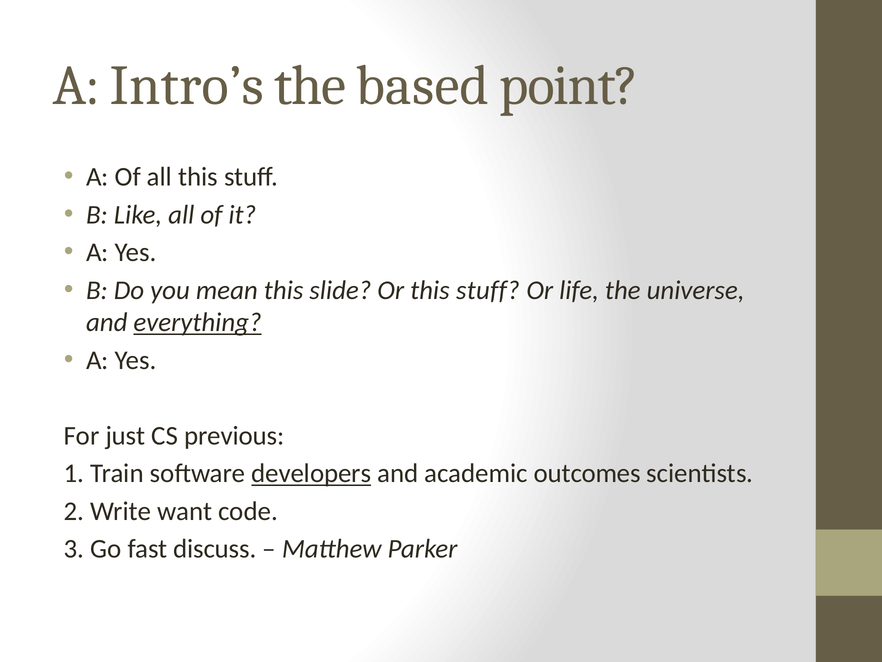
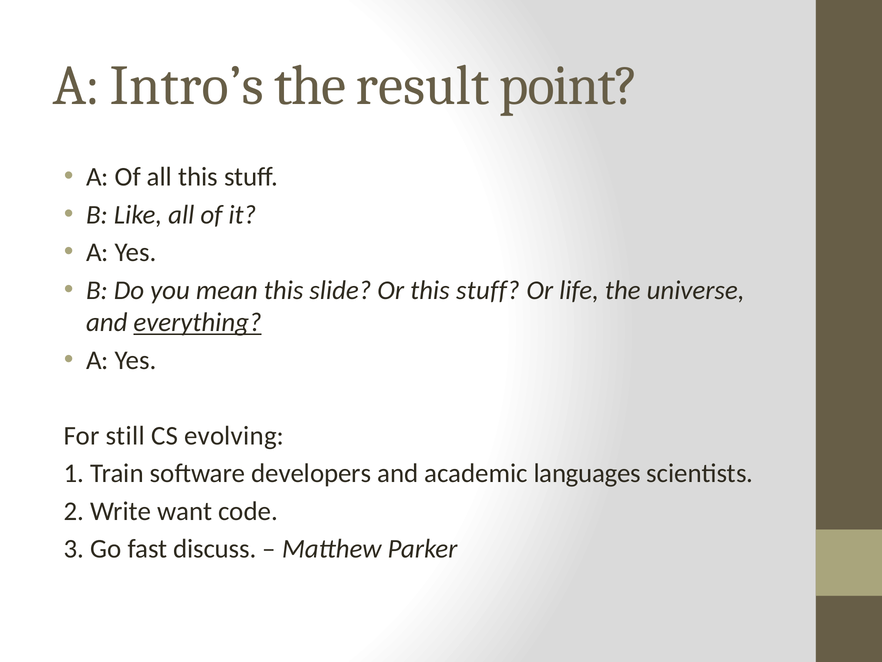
based: based -> result
just: just -> still
previous: previous -> evolving
developers underline: present -> none
outcomes: outcomes -> languages
